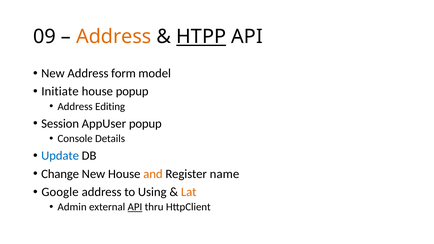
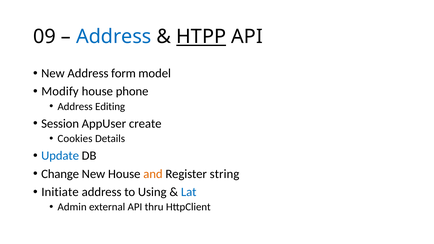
Address at (114, 37) colour: orange -> blue
Initiate: Initiate -> Modify
house popup: popup -> phone
AppUser popup: popup -> create
Console: Console -> Cookies
name: name -> string
Google: Google -> Initiate
Lat colour: orange -> blue
API at (135, 207) underline: present -> none
